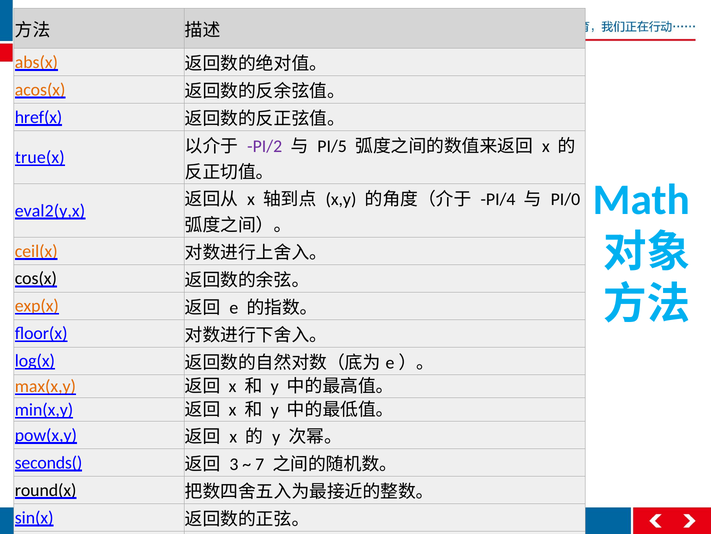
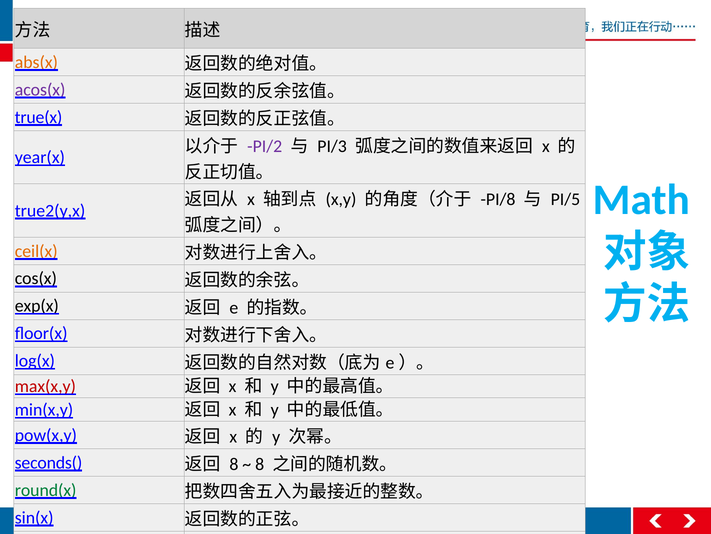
acos(x colour: orange -> purple
href(x: href(x -> true(x
PI/5: PI/5 -> PI/3
true(x: true(x -> year(x
PI/4: PI/4 -> PI/8
PI/0: PI/0 -> PI/5
eval2(y,x: eval2(y,x -> true2(y,x
exp(x colour: orange -> black
max(x,y colour: orange -> red
3 at (234, 464): 3 -> 8
7 at (260, 464): 7 -> 8
round(x colour: black -> green
